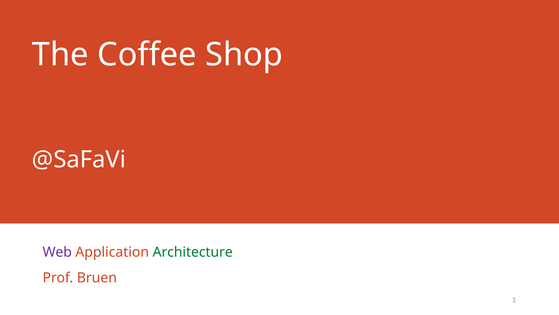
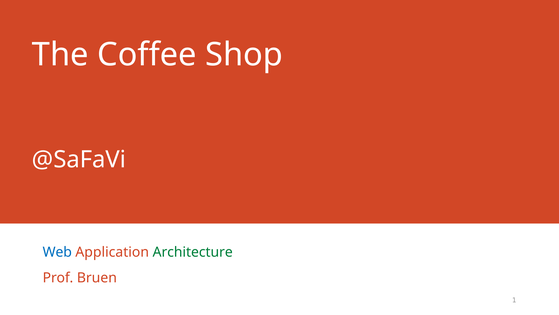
Web colour: purple -> blue
